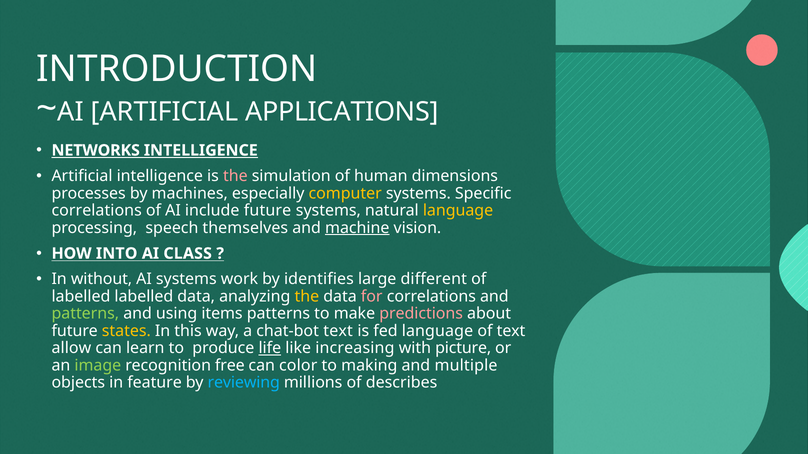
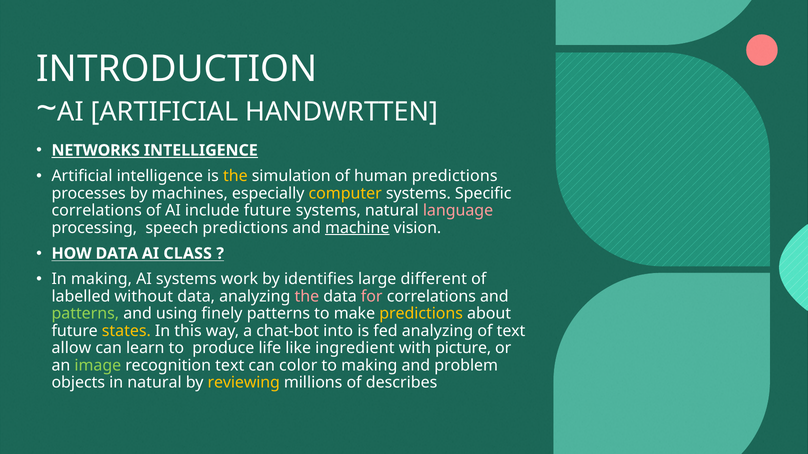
APPLICATIONS: APPLICATIONS -> HANDWRTTEN
the at (235, 176) colour: pink -> yellow
human dimensions: dimensions -> predictions
language at (458, 211) colour: yellow -> pink
speech themselves: themselves -> predictions
HOW INTO: INTO -> DATA
In without: without -> making
labelled labelled: labelled -> without
the at (307, 297) colour: yellow -> pink
items: items -> finely
predictions at (421, 314) colour: pink -> yellow
chat-bot text: text -> into
fed language: language -> analyzing
life underline: present -> none
increasing: increasing -> ingredient
recognition free: free -> text
multiple: multiple -> problem
in feature: feature -> natural
reviewing colour: light blue -> yellow
